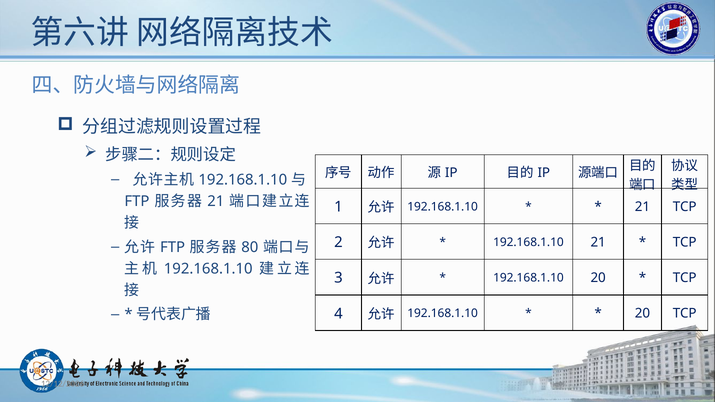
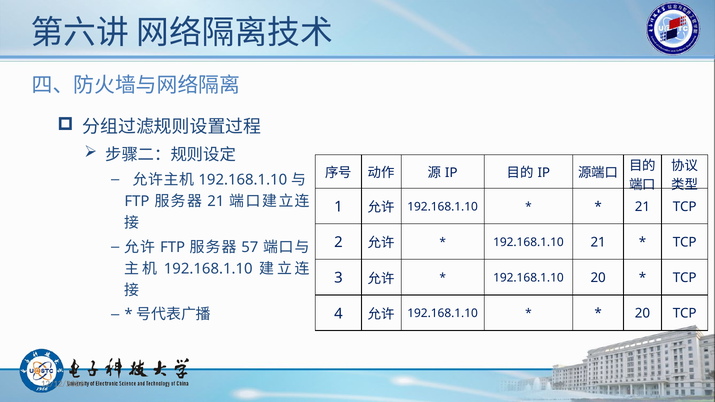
80: 80 -> 57
